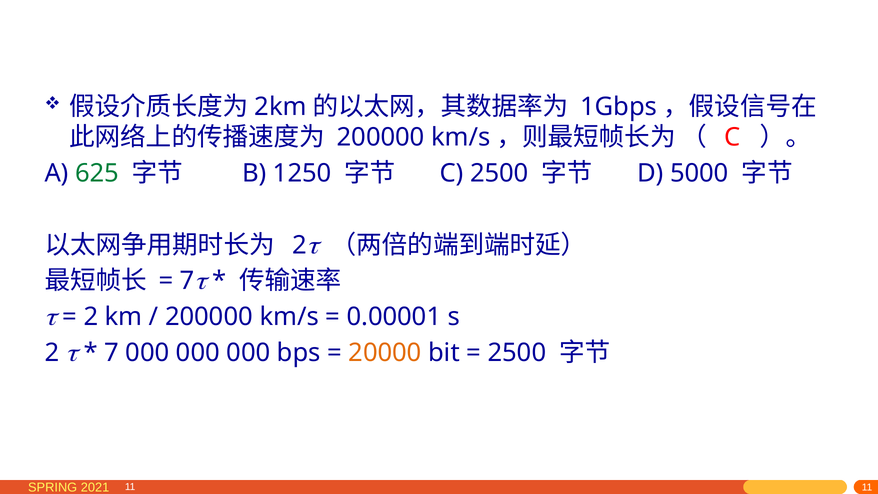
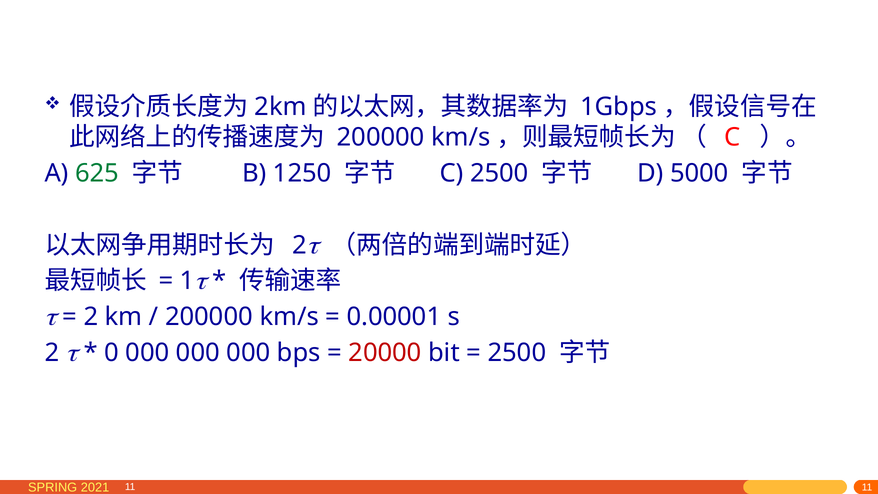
7 at (187, 281): 7 -> 1
7 at (111, 353): 7 -> 0
20000 colour: orange -> red
